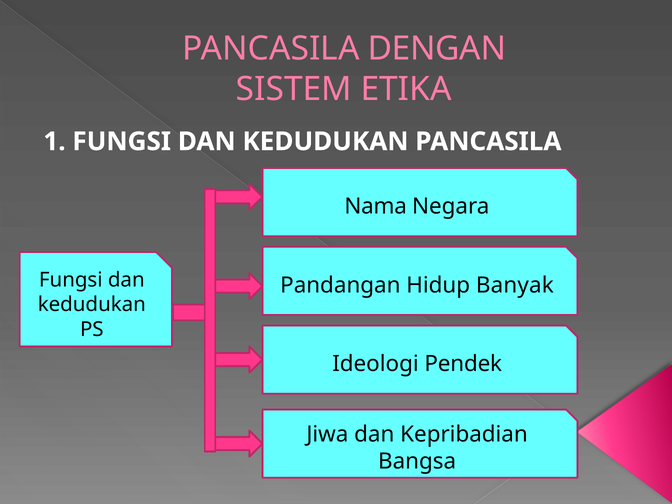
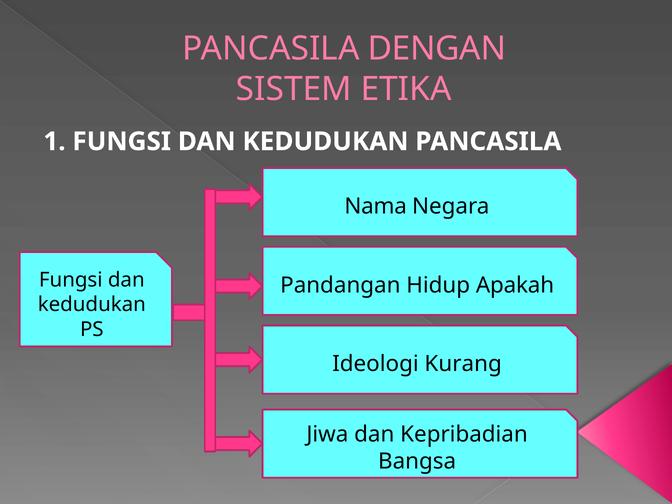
Banyak: Banyak -> Apakah
Pendek: Pendek -> Kurang
